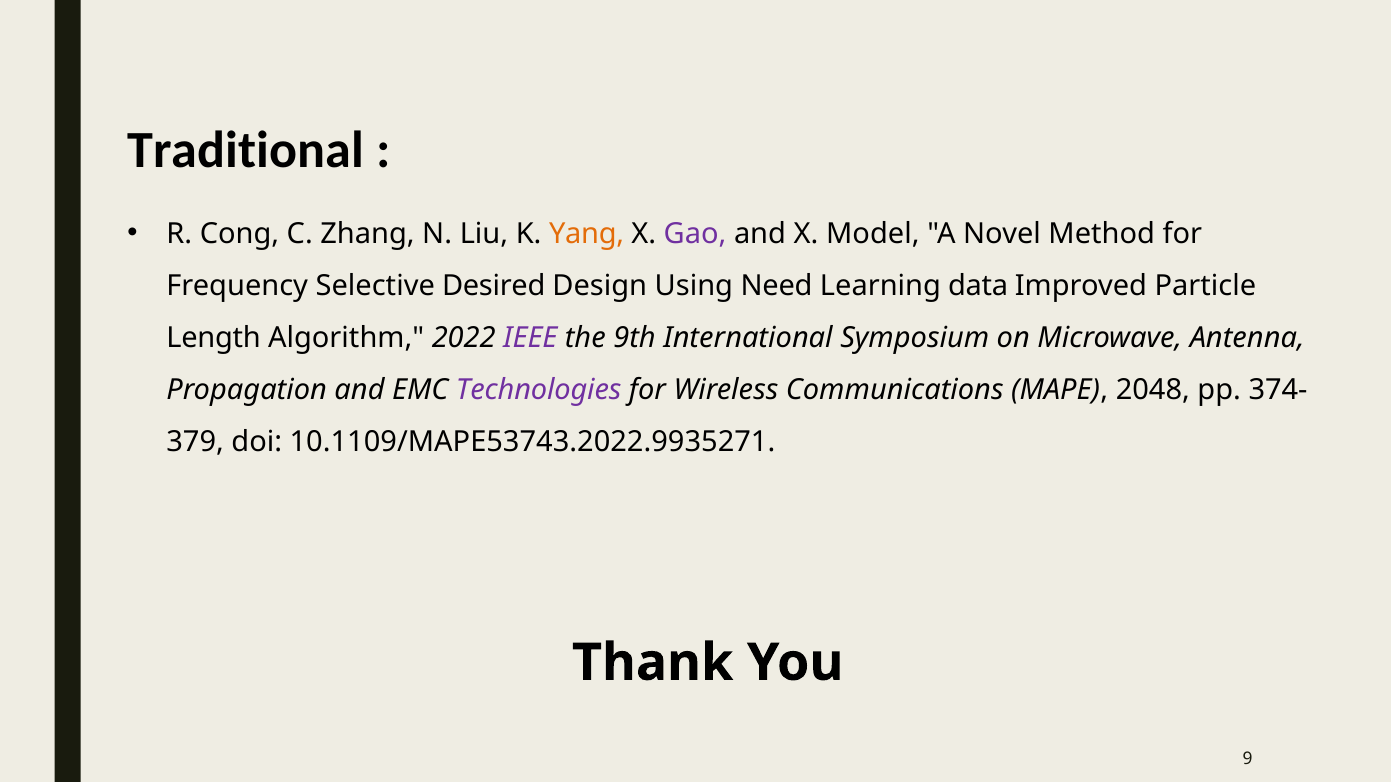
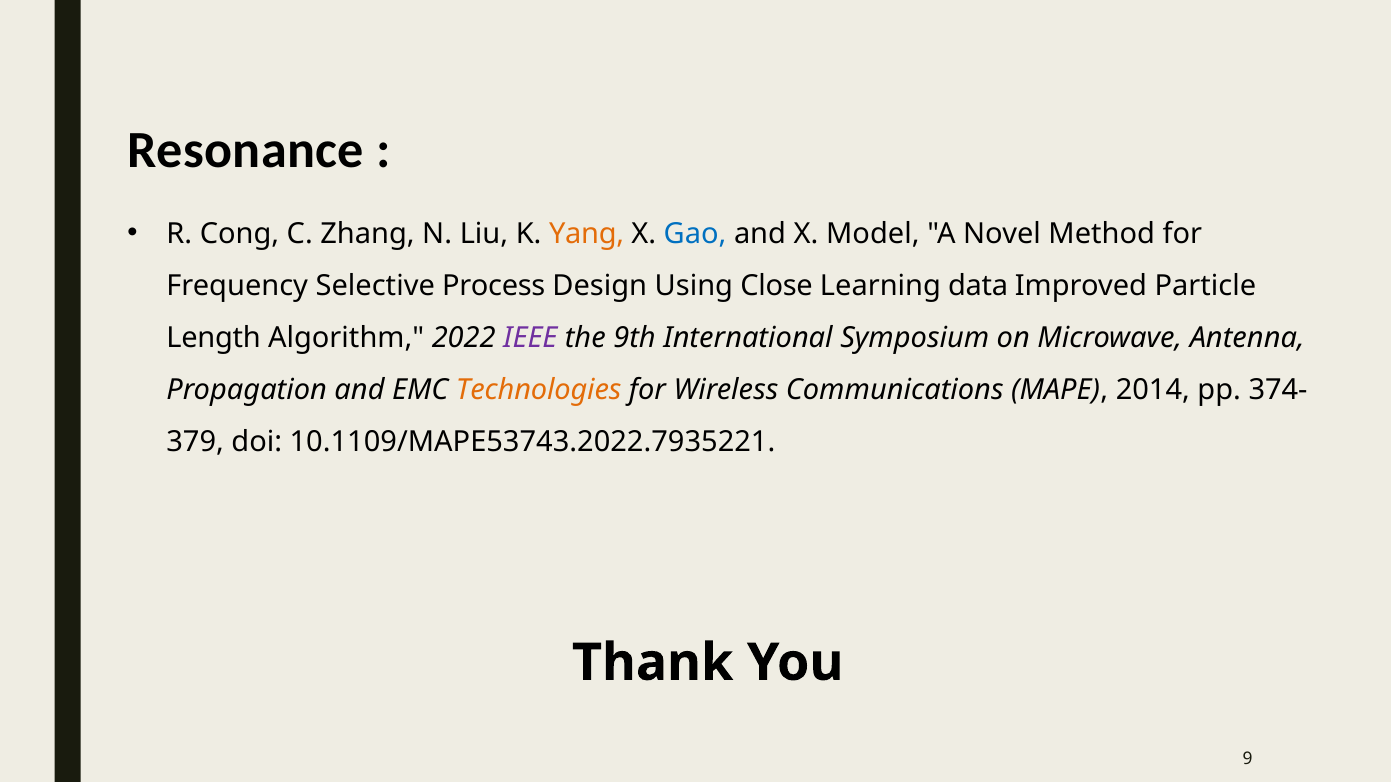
Traditional: Traditional -> Resonance
Gao colour: purple -> blue
Desired: Desired -> Process
Need: Need -> Close
Technologies colour: purple -> orange
2048: 2048 -> 2014
10.1109/MAPE53743.2022.9935271: 10.1109/MAPE53743.2022.9935271 -> 10.1109/MAPE53743.2022.7935221
